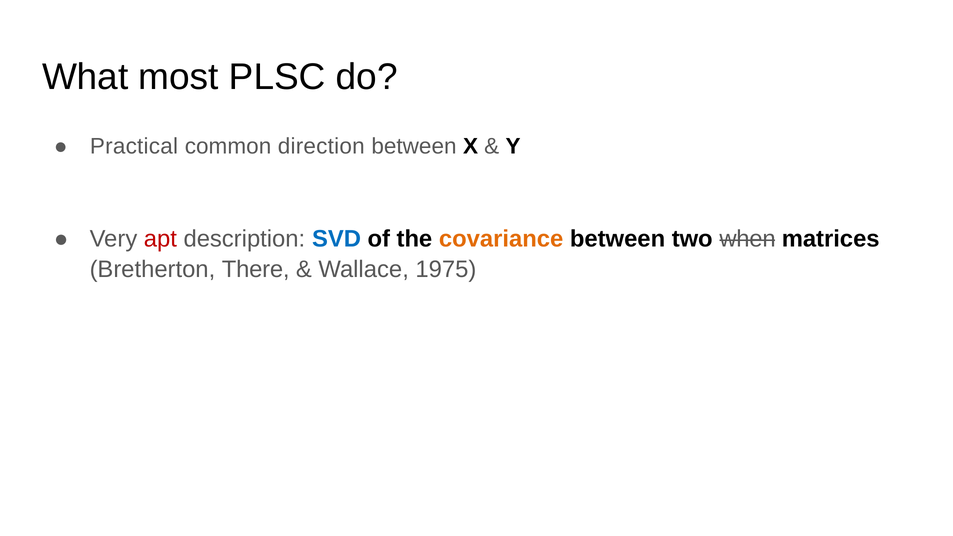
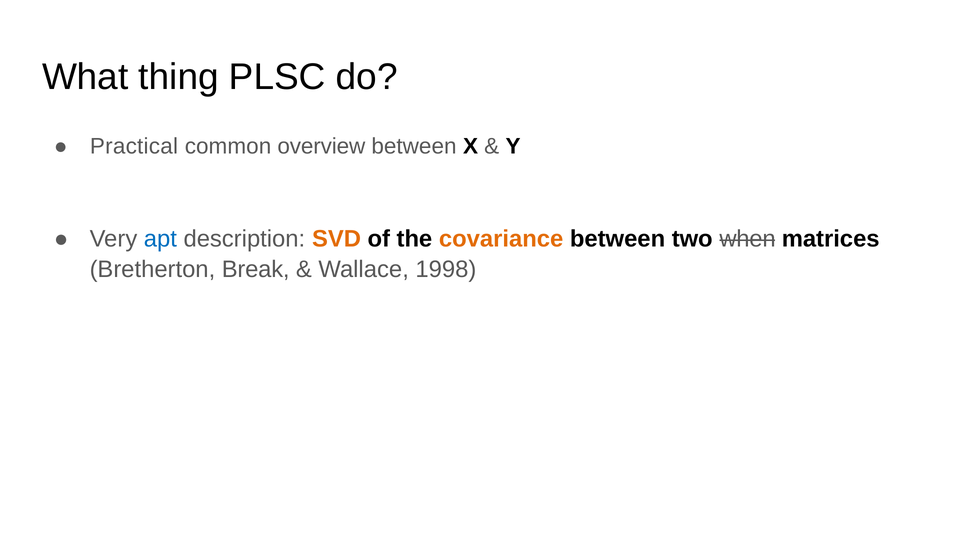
most: most -> thing
direction: direction -> overview
apt colour: red -> blue
SVD colour: blue -> orange
There: There -> Break
1975: 1975 -> 1998
